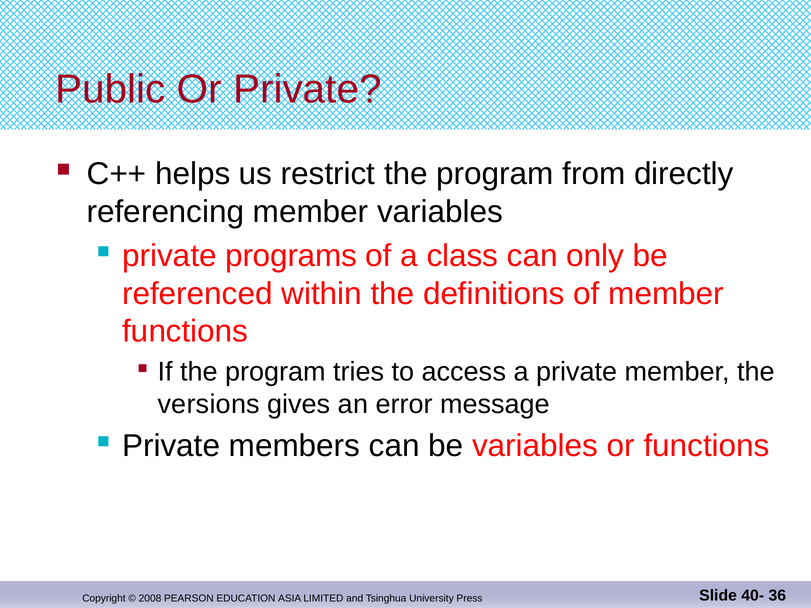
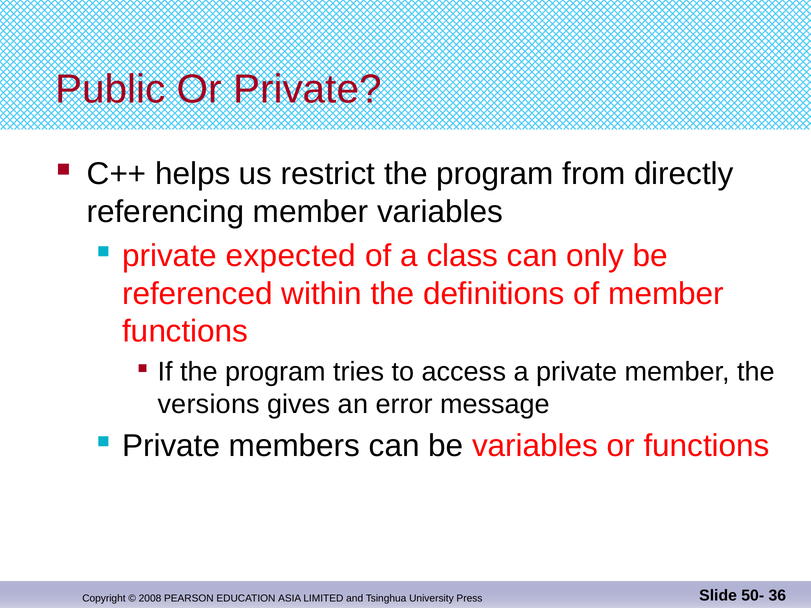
programs: programs -> expected
40-: 40- -> 50-
